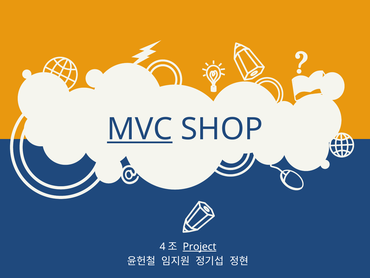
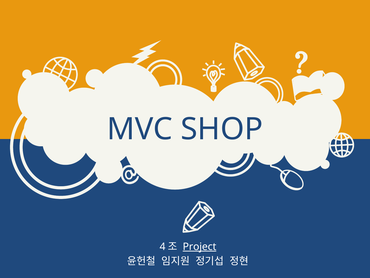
MVC underline: present -> none
